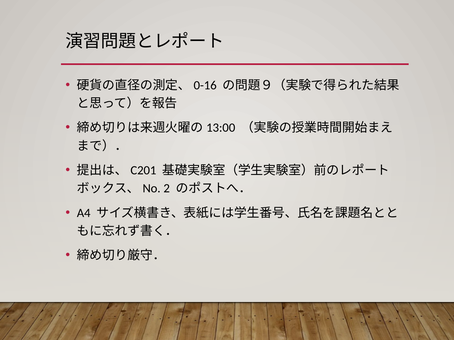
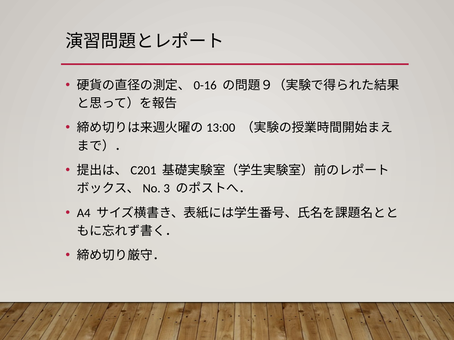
2: 2 -> 3
